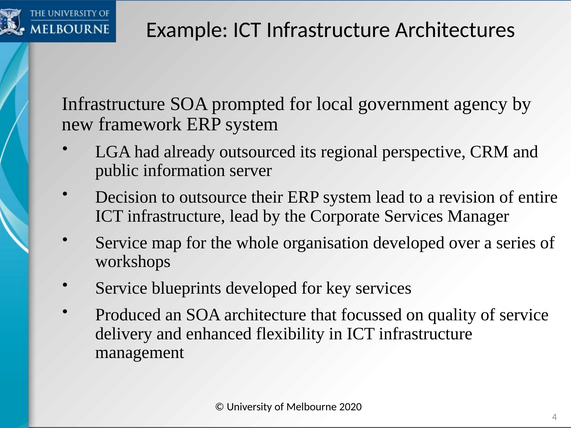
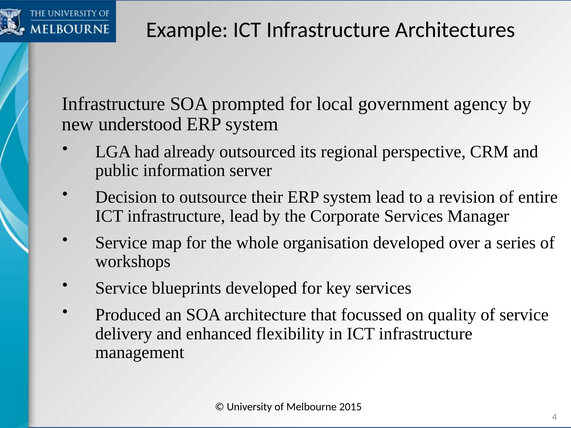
framework: framework -> understood
2020: 2020 -> 2015
